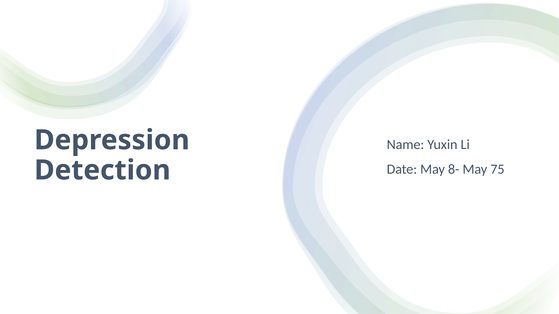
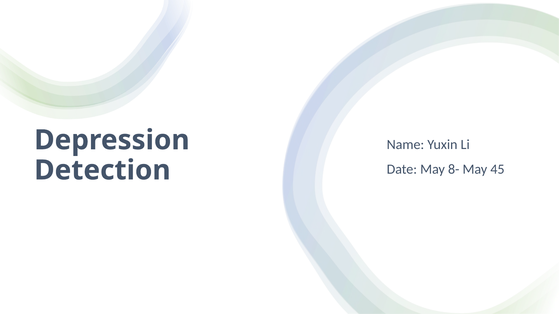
75: 75 -> 45
